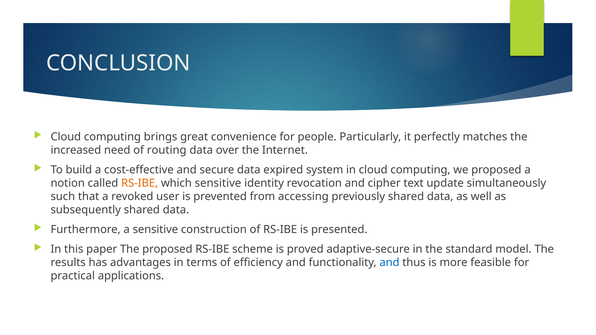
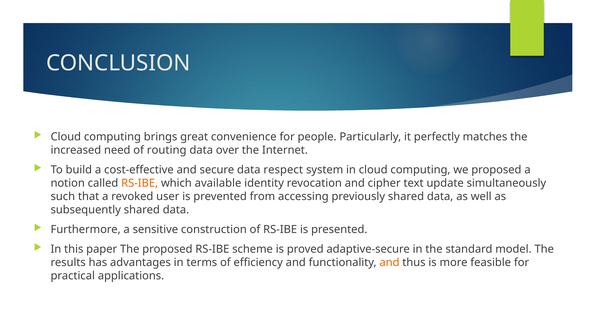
expired: expired -> respect
which sensitive: sensitive -> available
and at (389, 263) colour: blue -> orange
